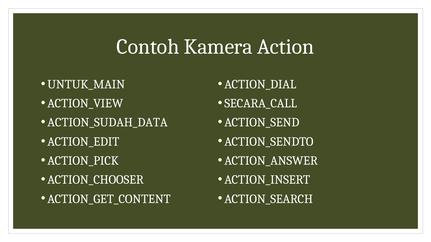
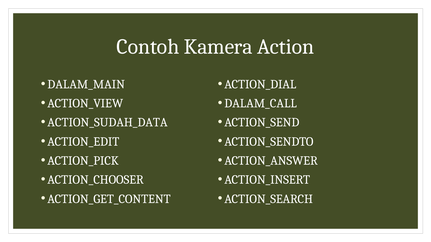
UNTUK_MAIN: UNTUK_MAIN -> DALAM_MAIN
SECARA_CALL: SECARA_CALL -> DALAM_CALL
